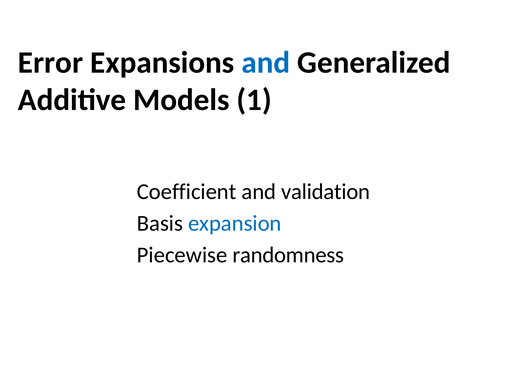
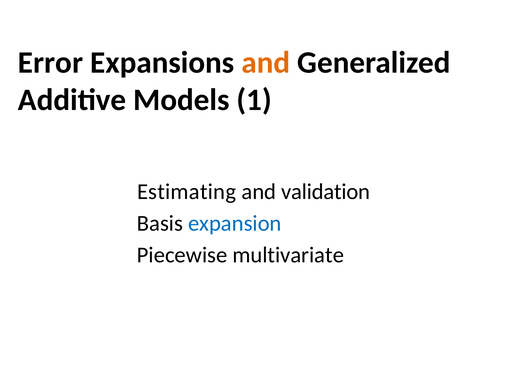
and at (266, 63) colour: blue -> orange
Coefficient: Coefficient -> Estimating
randomness: randomness -> multivariate
